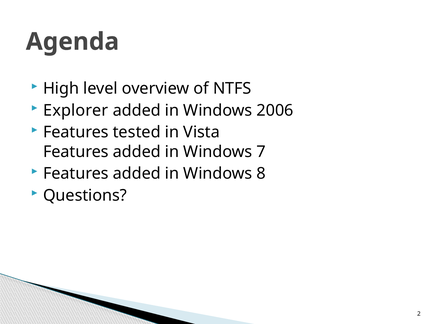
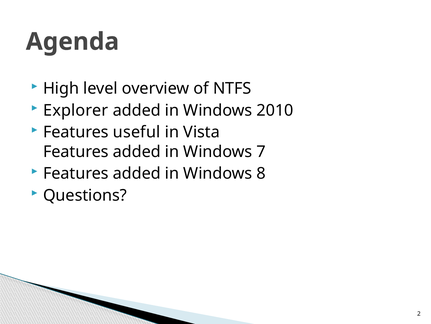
2006: 2006 -> 2010
tested: tested -> useful
